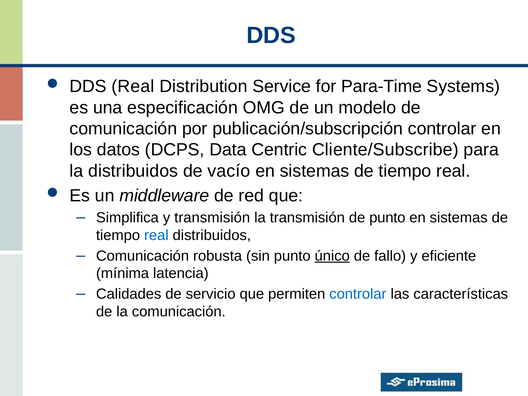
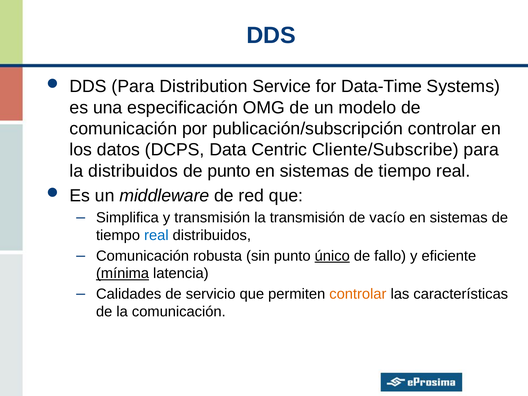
DDS Real: Real -> Para
Para-Time: Para-Time -> Data-Time
de vacío: vacío -> punto
de punto: punto -> vacío
mínima underline: none -> present
controlar at (358, 294) colour: blue -> orange
